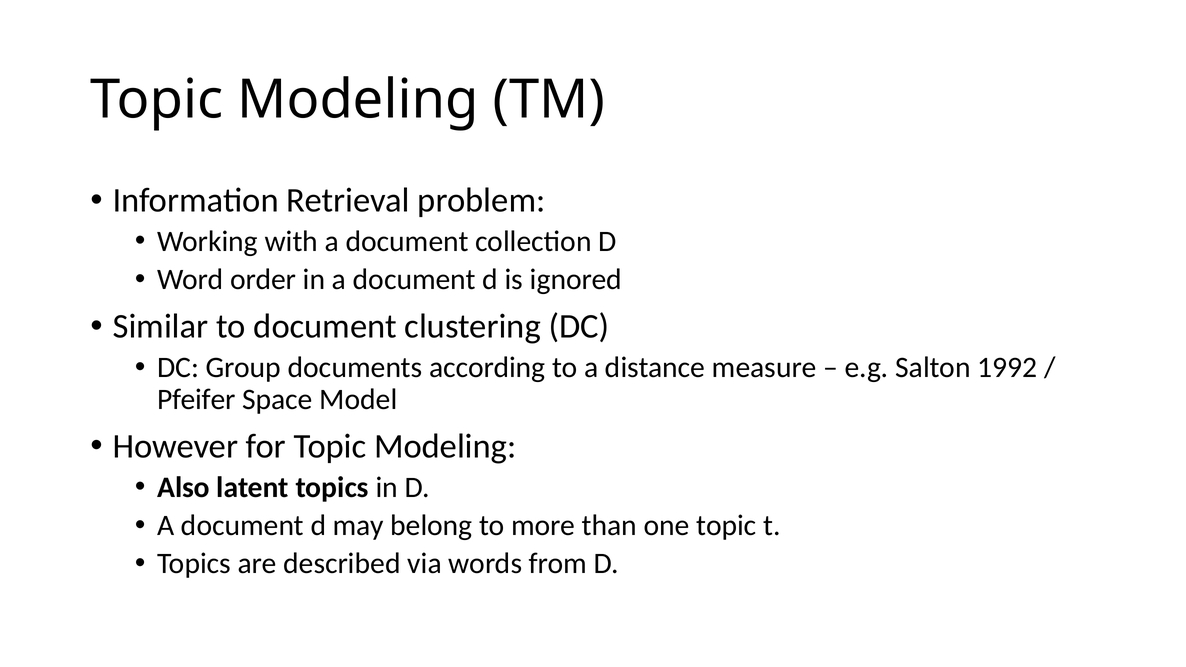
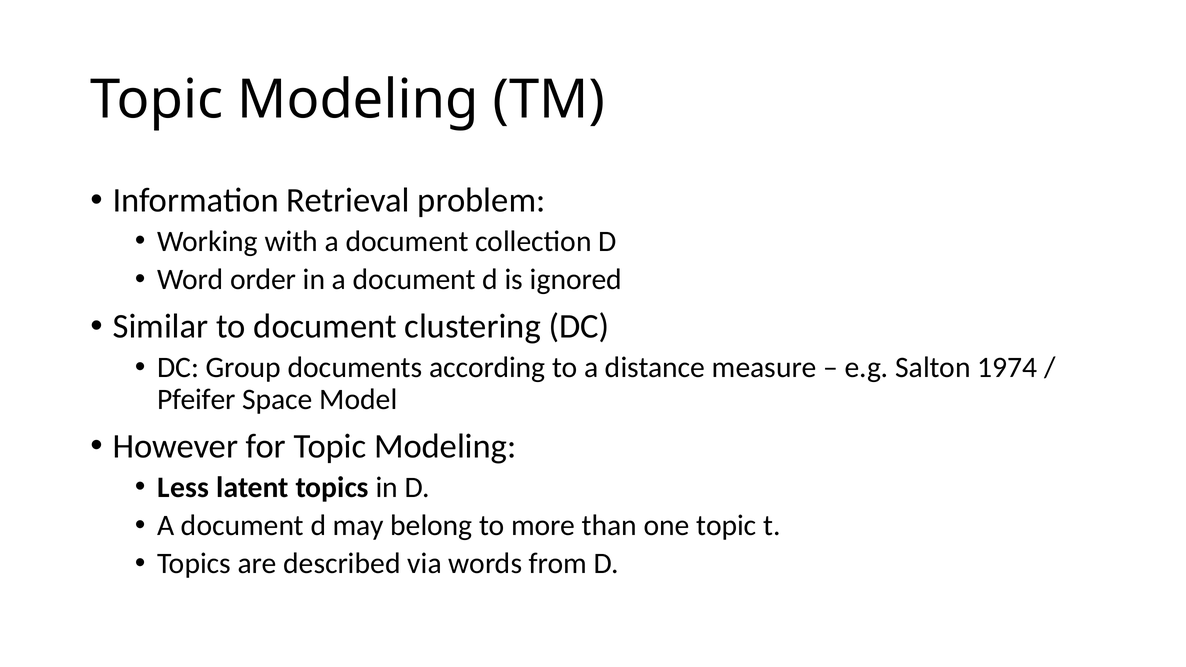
1992: 1992 -> 1974
Also: Also -> Less
